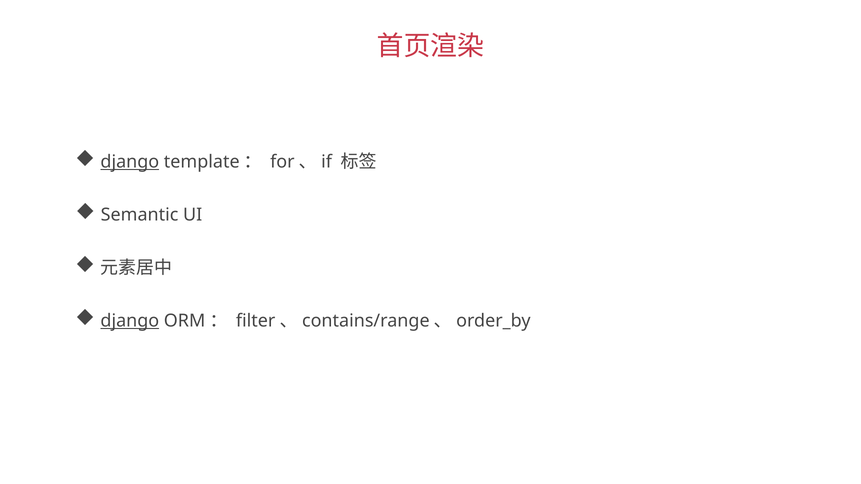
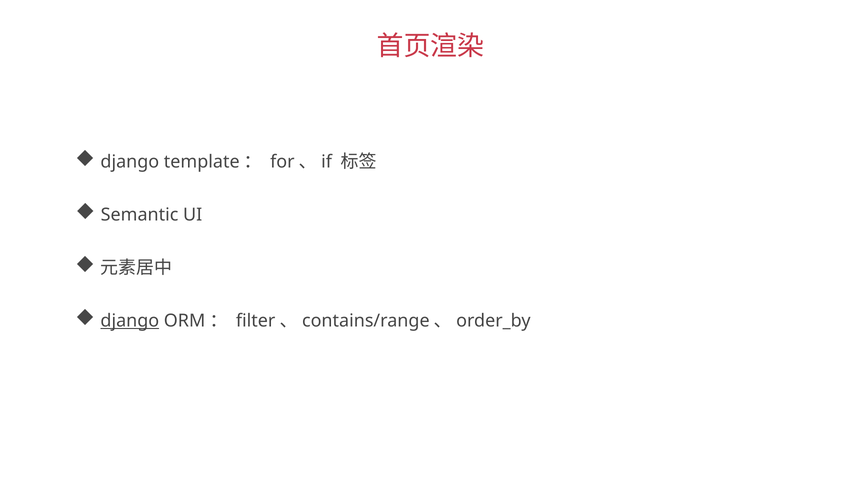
django at (130, 162) underline: present -> none
